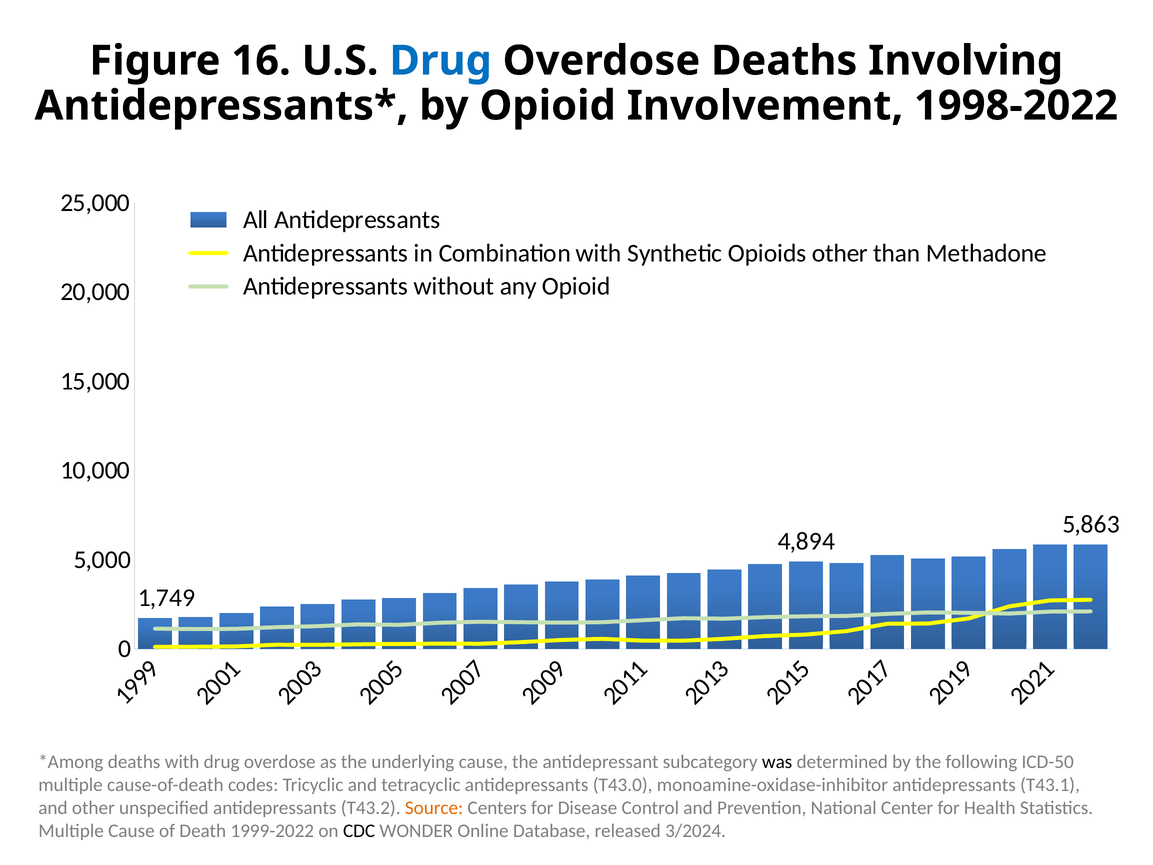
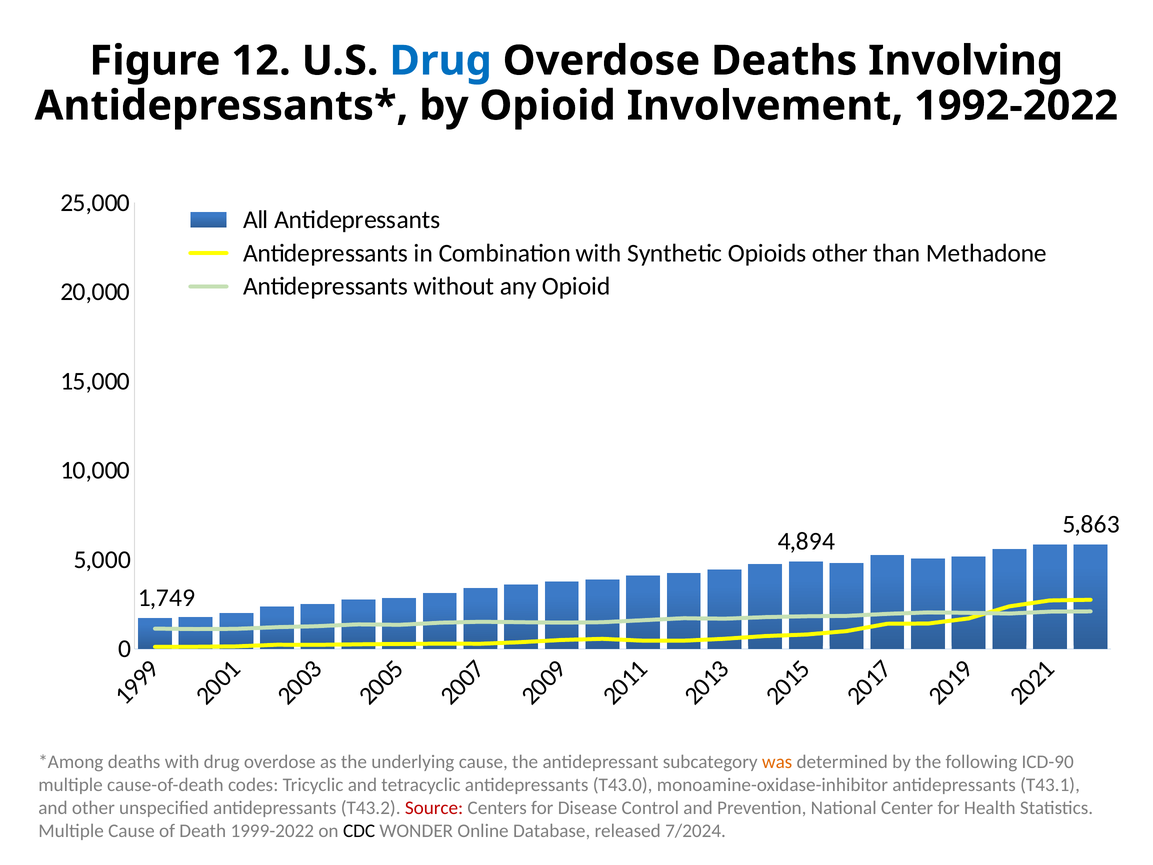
16: 16 -> 12
1998-2022: 1998-2022 -> 1992-2022
was colour: black -> orange
ICD-50: ICD-50 -> ICD-90
Source colour: orange -> red
3/2024: 3/2024 -> 7/2024
